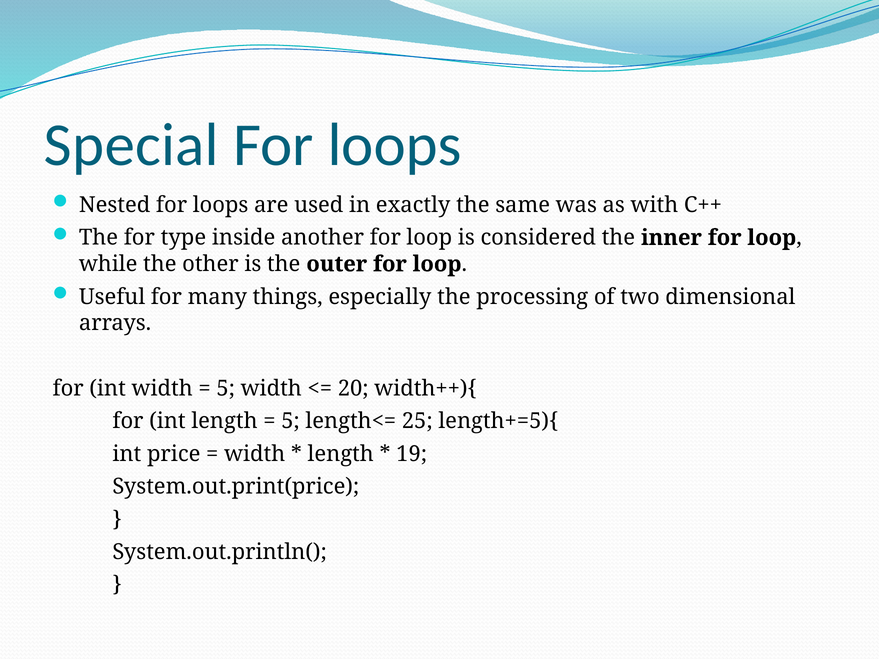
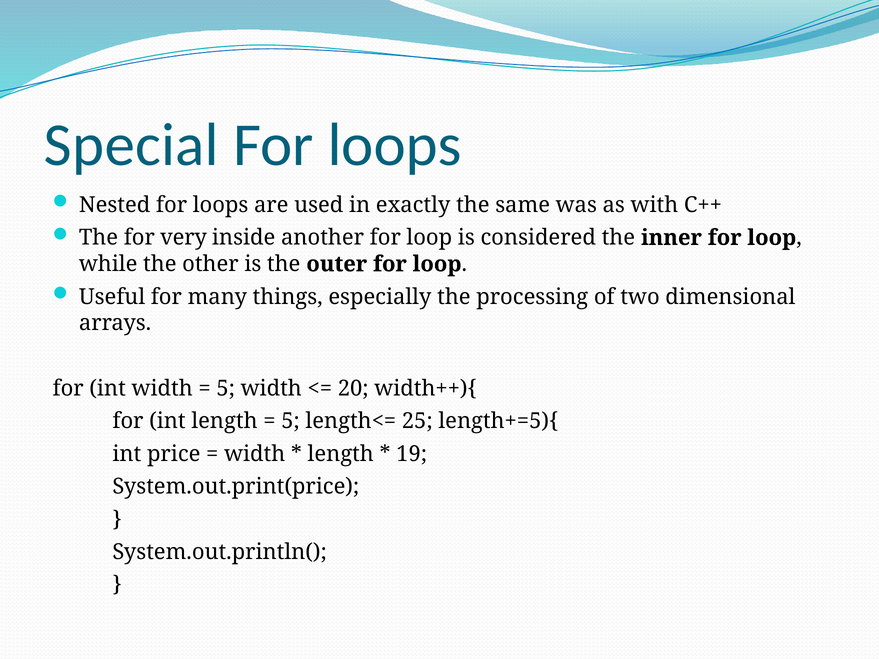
type: type -> very
